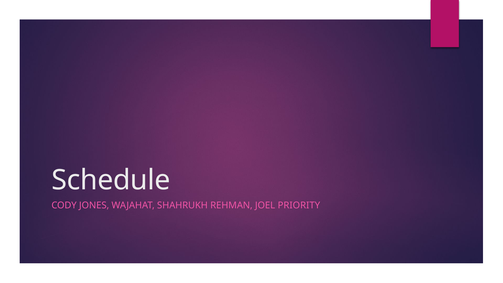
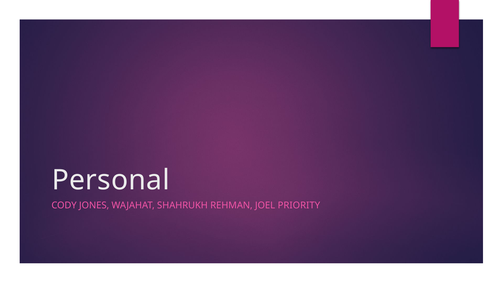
Schedule: Schedule -> Personal
